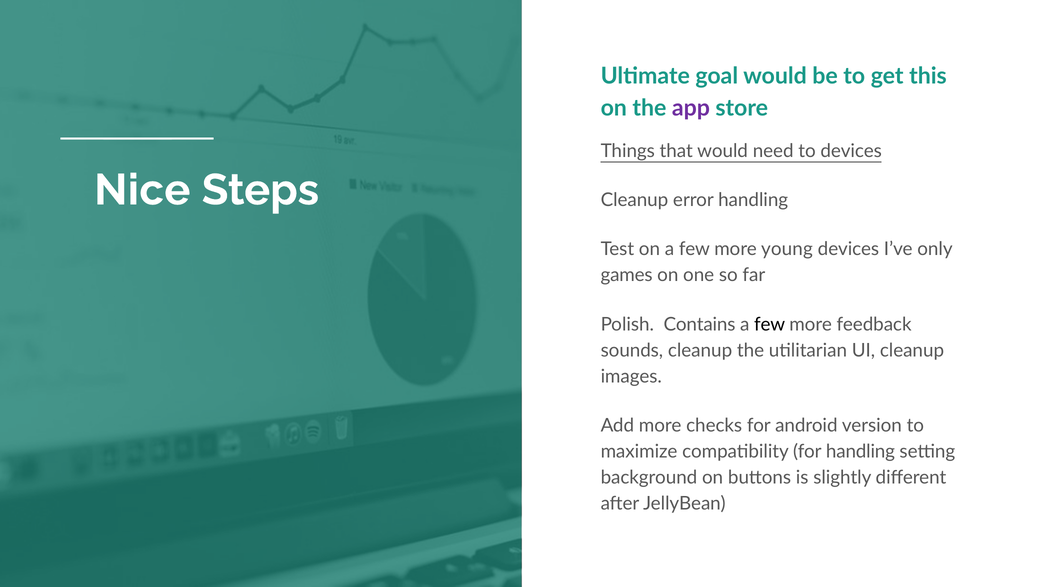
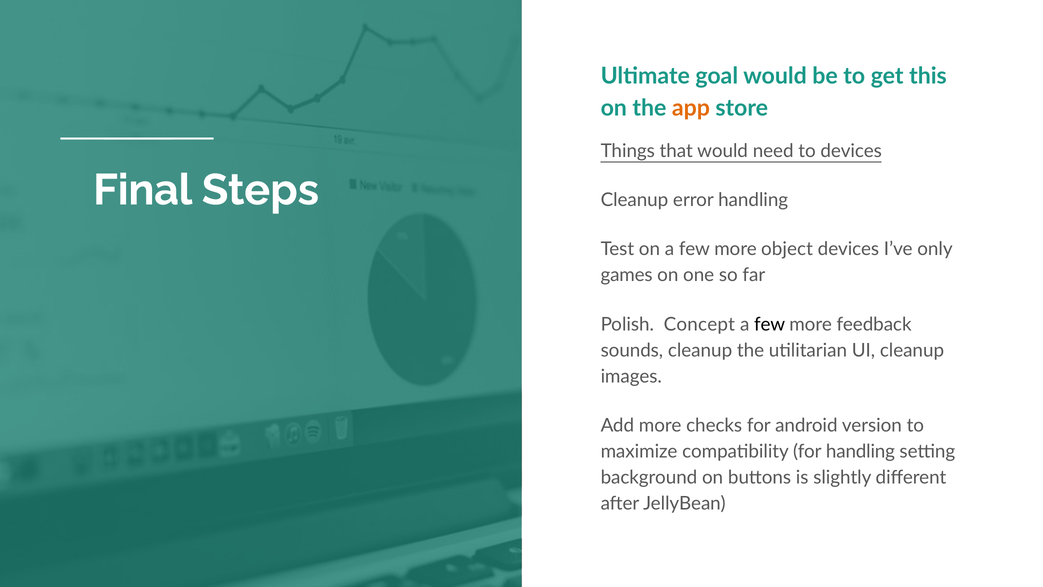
app colour: purple -> orange
Nice: Nice -> Final
young: young -> object
Contains: Contains -> Concept
